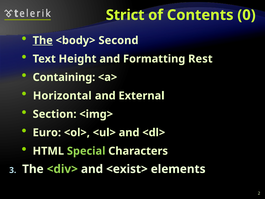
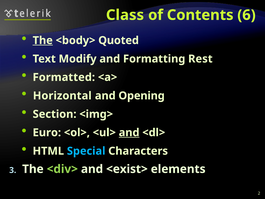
Strict: Strict -> Class
0: 0 -> 6
Second: Second -> Quoted
Height: Height -> Modify
Containing: Containing -> Formatted
External: External -> Opening
and at (129, 132) underline: none -> present
Special colour: light green -> light blue
